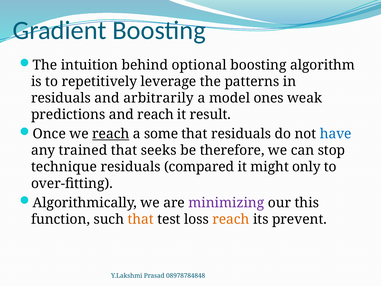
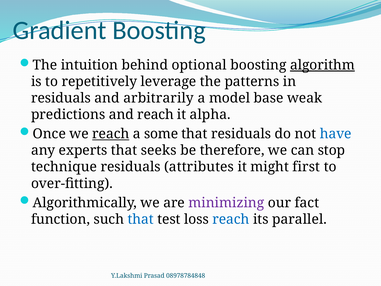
algorithm underline: none -> present
ones: ones -> base
result: result -> alpha
trained: trained -> experts
compared: compared -> attributes
only: only -> first
this: this -> fact
that at (141, 219) colour: orange -> blue
reach at (231, 219) colour: orange -> blue
prevent: prevent -> parallel
